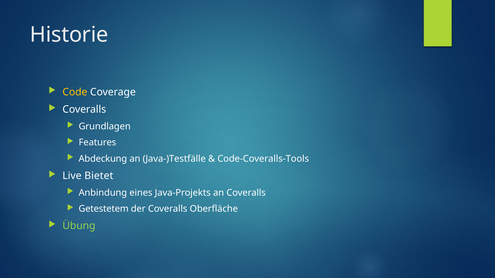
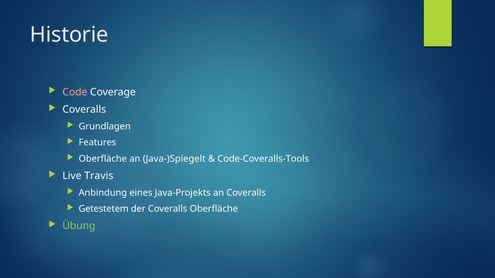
Code colour: yellow -> pink
Abdeckung at (103, 159): Abdeckung -> Oberfläche
Java-)Testfälle: Java-)Testfälle -> Java-)Spiegelt
Bietet: Bietet -> Travis
